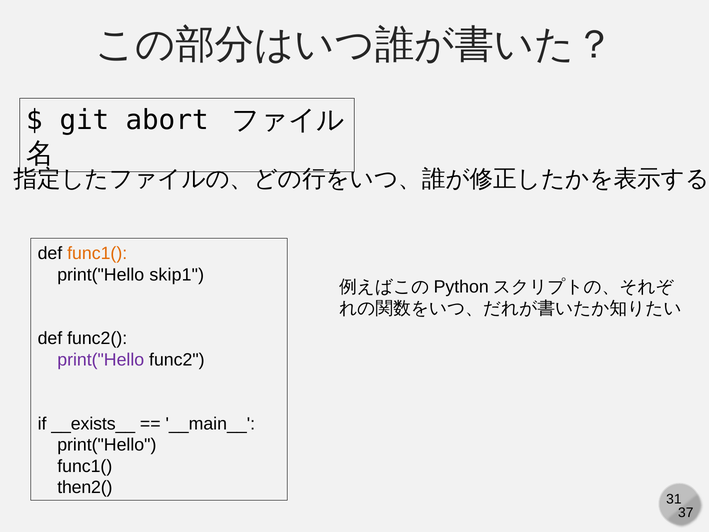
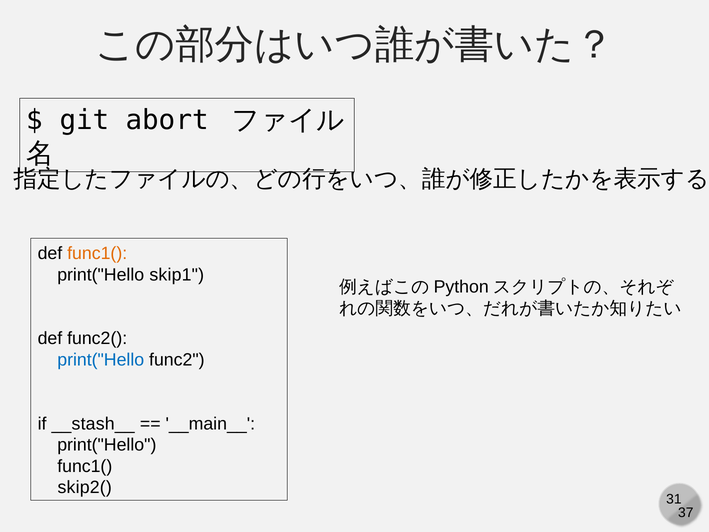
print("Hello at (101, 360) colour: purple -> blue
__exists__: __exists__ -> __stash__
then2(: then2( -> skip2(
